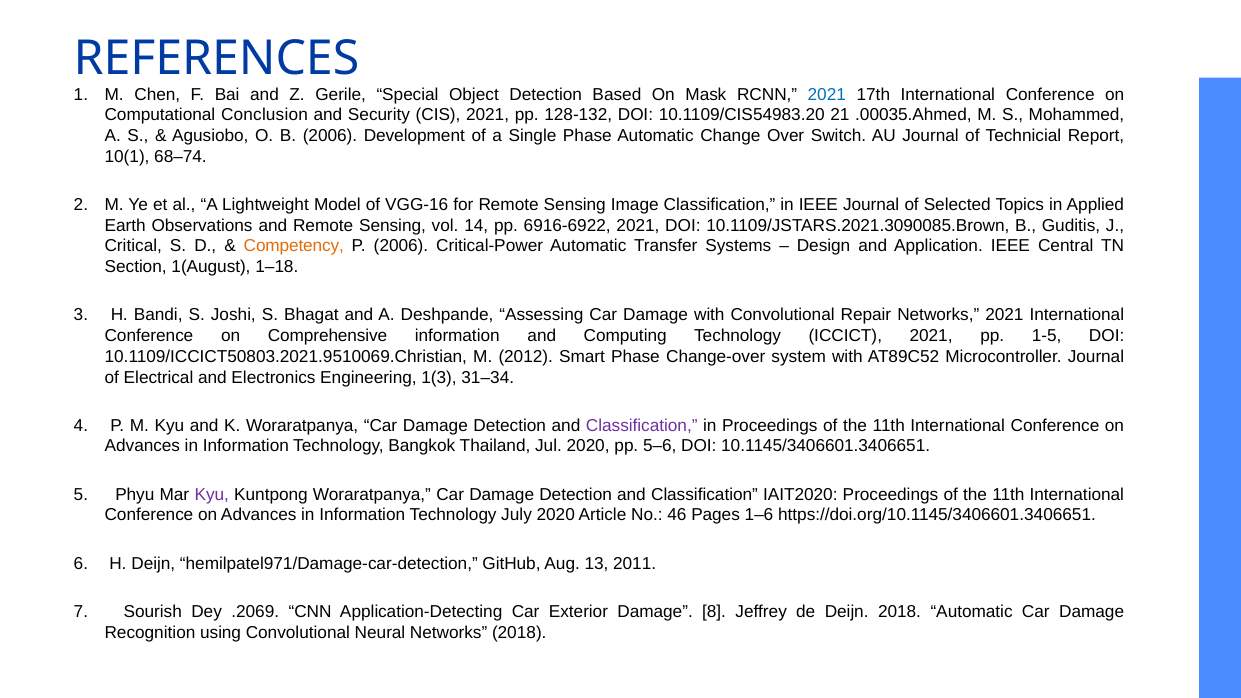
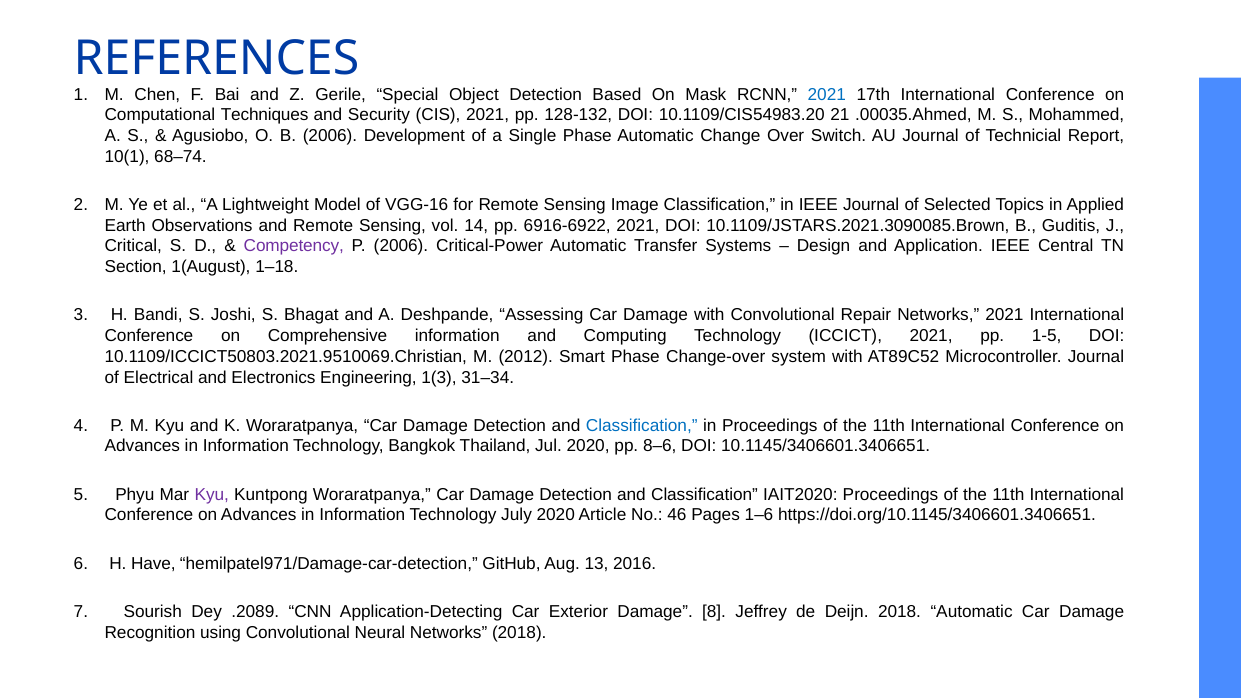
Conclusion: Conclusion -> Techniques
Competency colour: orange -> purple
Classification at (642, 426) colour: purple -> blue
5–6: 5–6 -> 8–6
H Deijn: Deijn -> Have
2011: 2011 -> 2016
.2069: .2069 -> .2089
